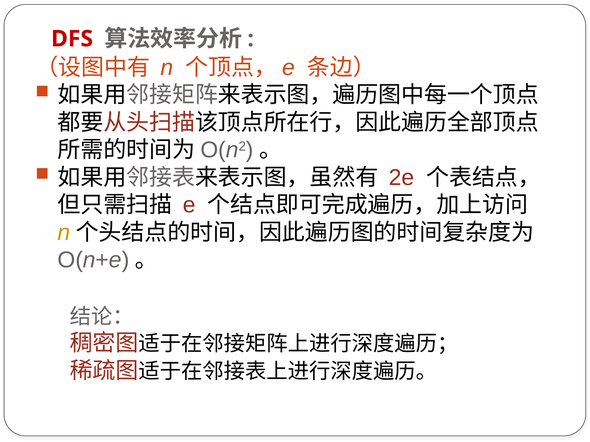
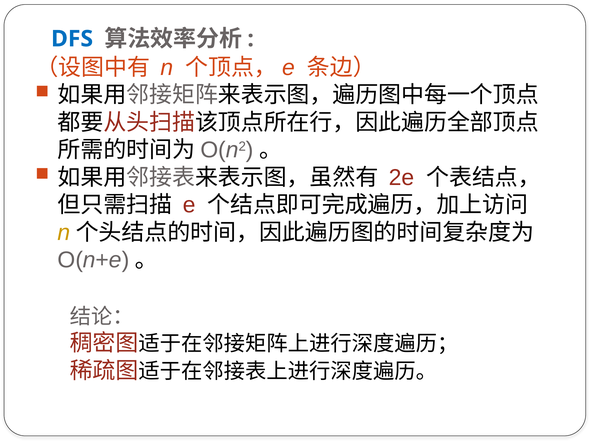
DFS colour: red -> blue
